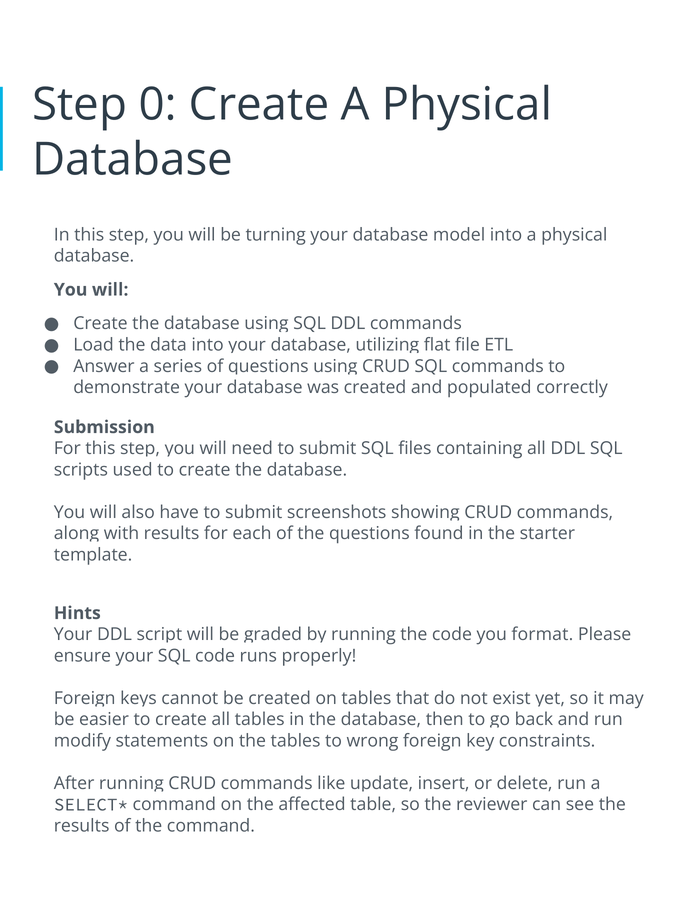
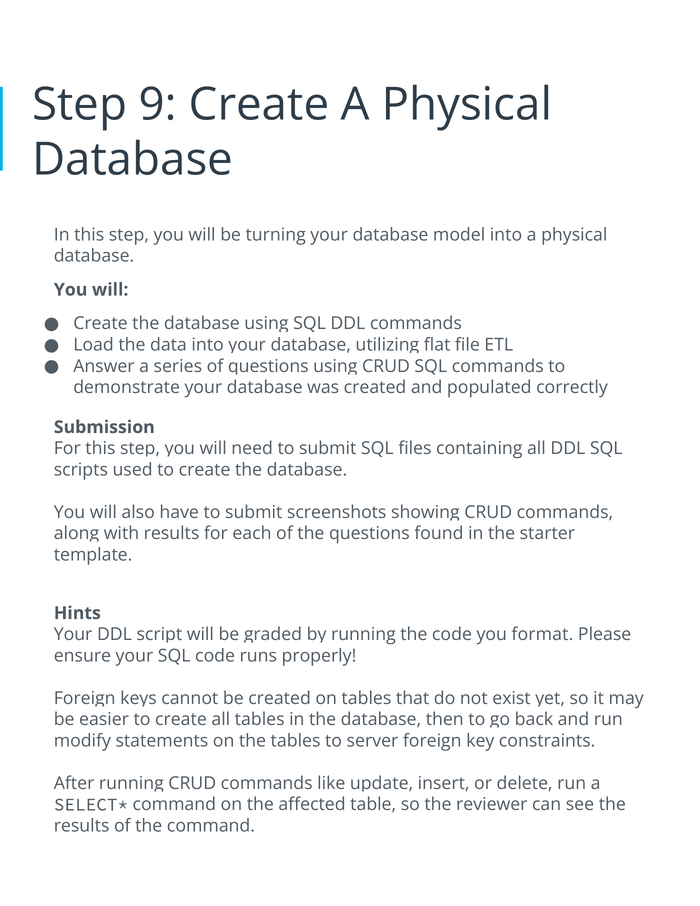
0: 0 -> 9
wrong: wrong -> server
